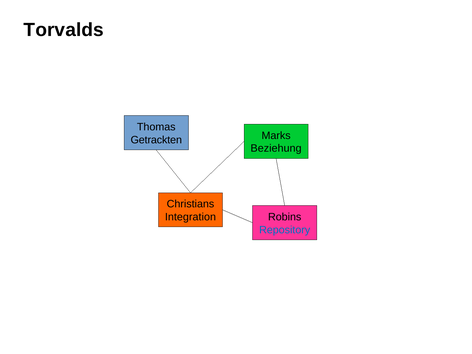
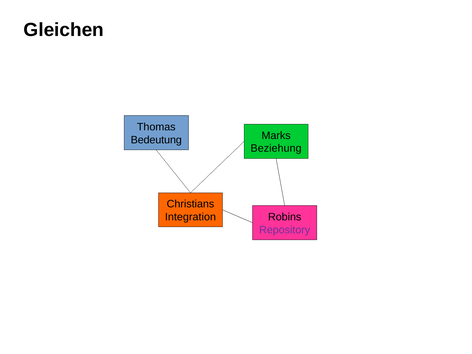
Torvalds: Torvalds -> Gleichen
Getrackten: Getrackten -> Bedeutung
Repository colour: blue -> purple
